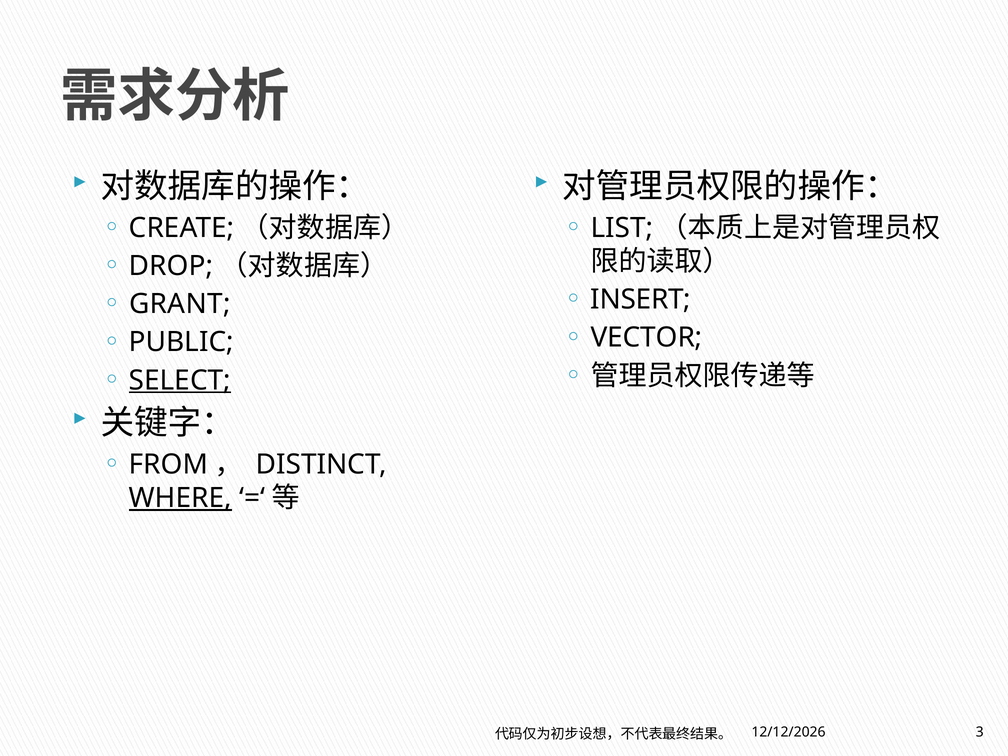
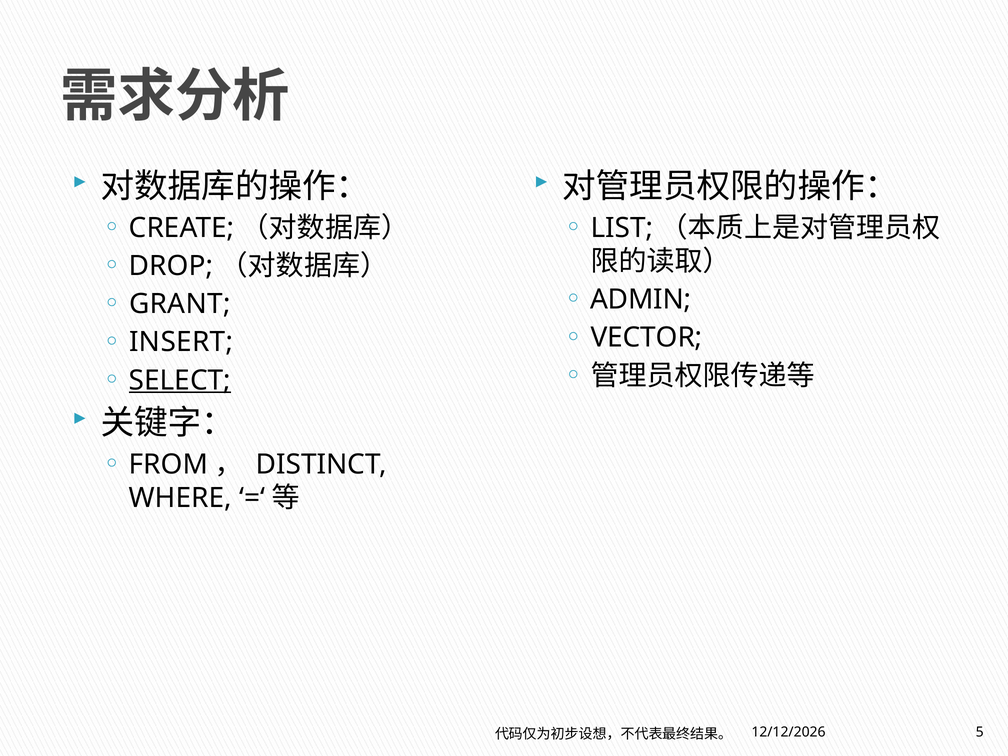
INSERT: INSERT -> ADMIN
PUBLIC: PUBLIC -> INSERT
WHERE underline: present -> none
3: 3 -> 5
